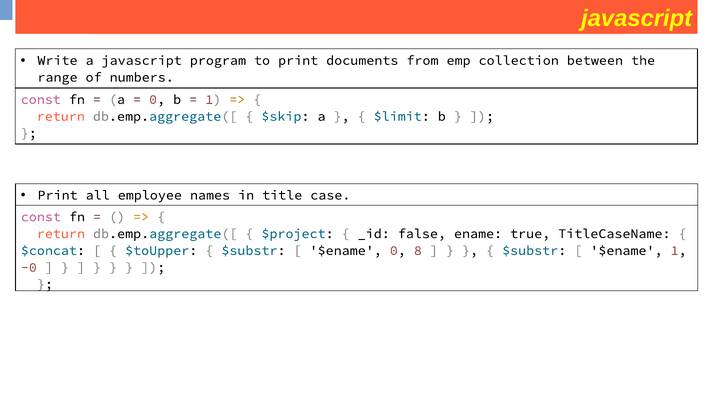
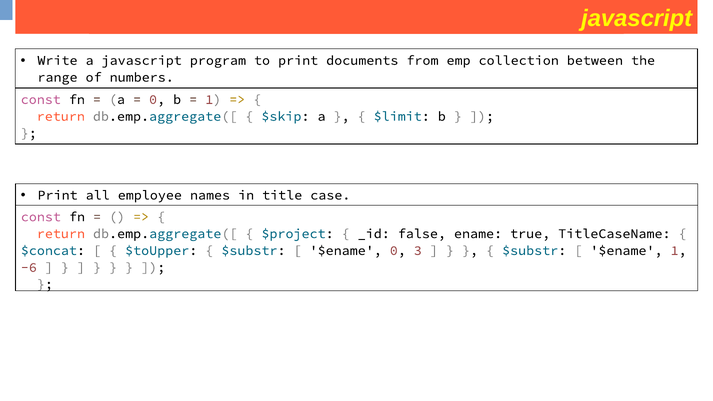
8: 8 -> 3
-0: -0 -> -6
